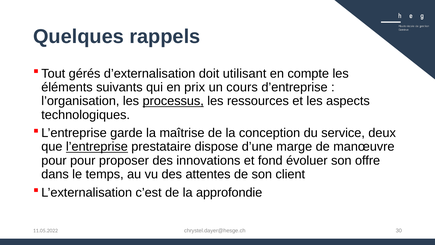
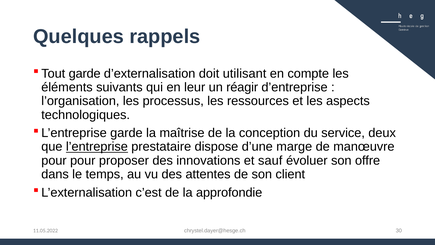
gérés at (85, 74): gérés -> garde
prix: prix -> leur
cours: cours -> réagir
processus underline: present -> none
fond: fond -> sauf
